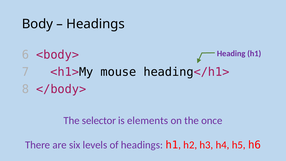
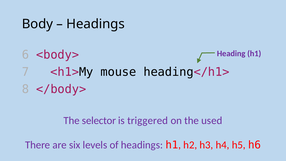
elements: elements -> triggered
once: once -> used
